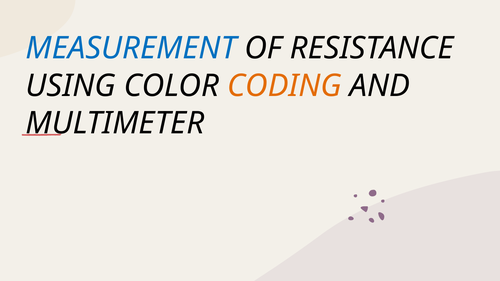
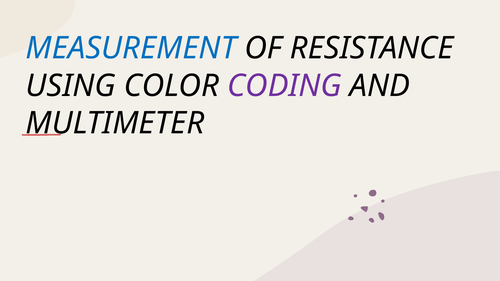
CODING colour: orange -> purple
